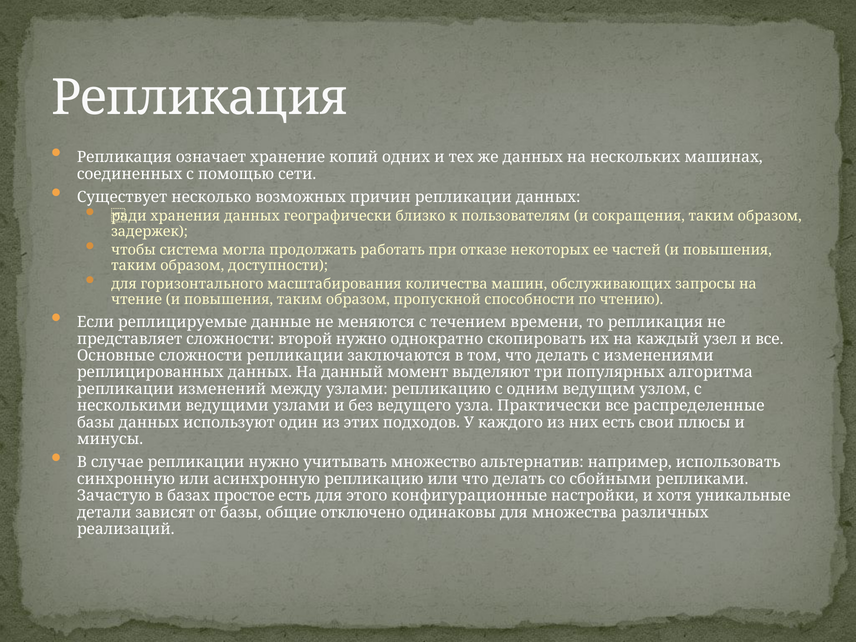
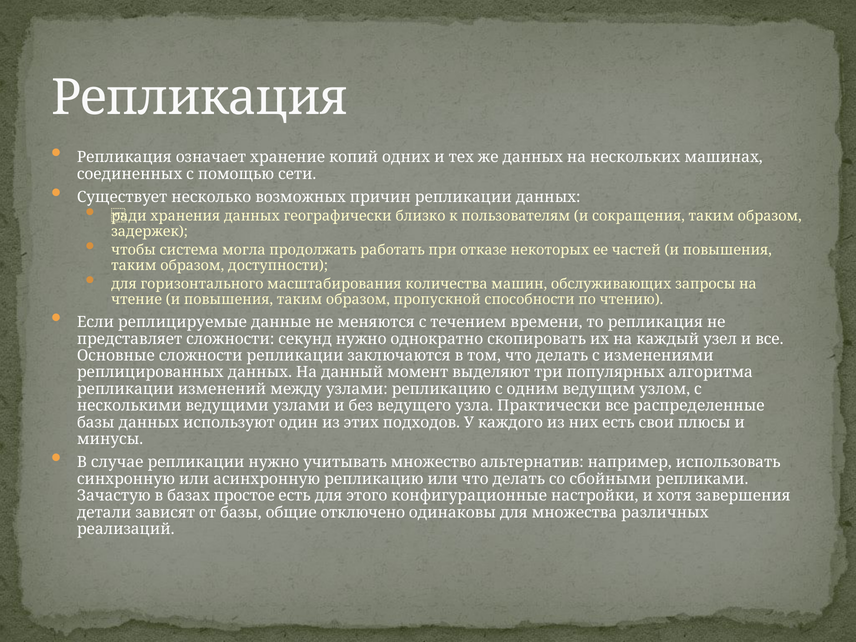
второй: второй -> секунд
уникальные: уникальные -> завершения
